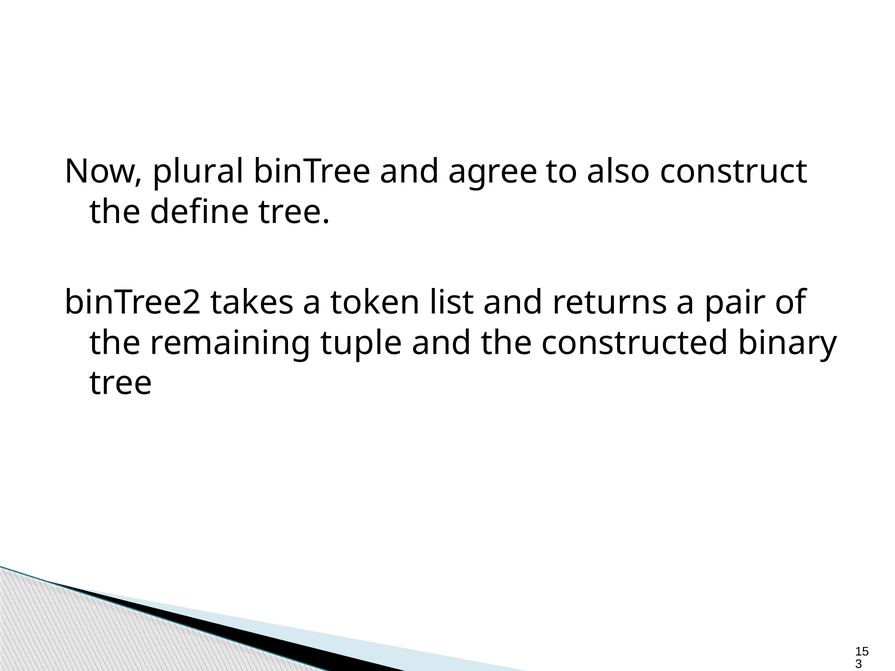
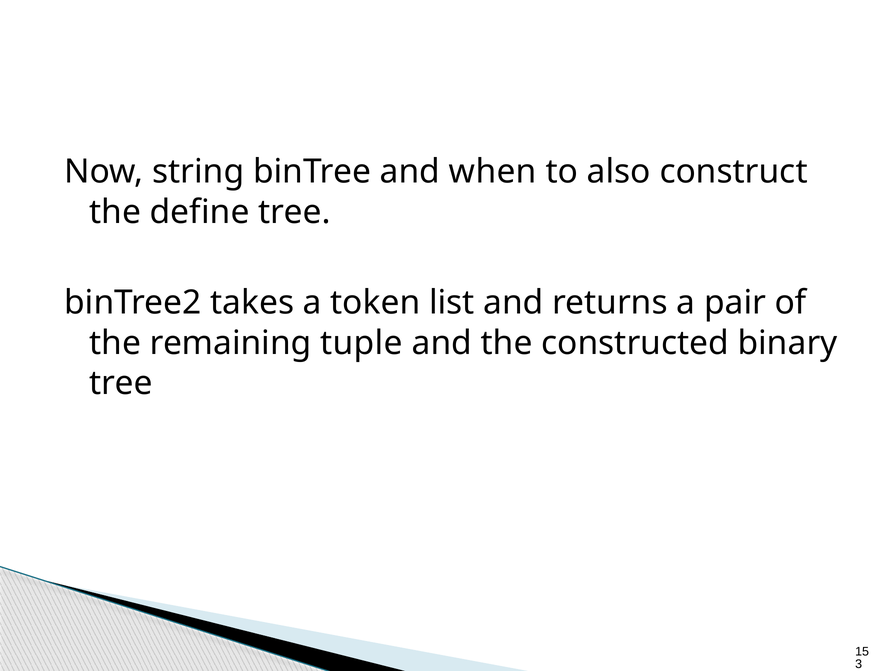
plural: plural -> string
agree: agree -> when
